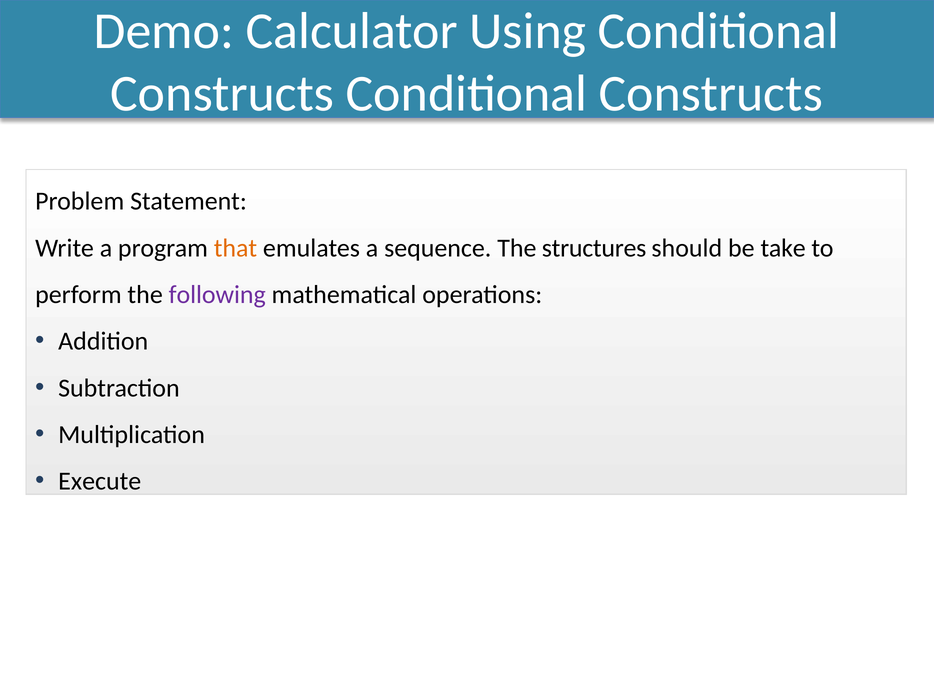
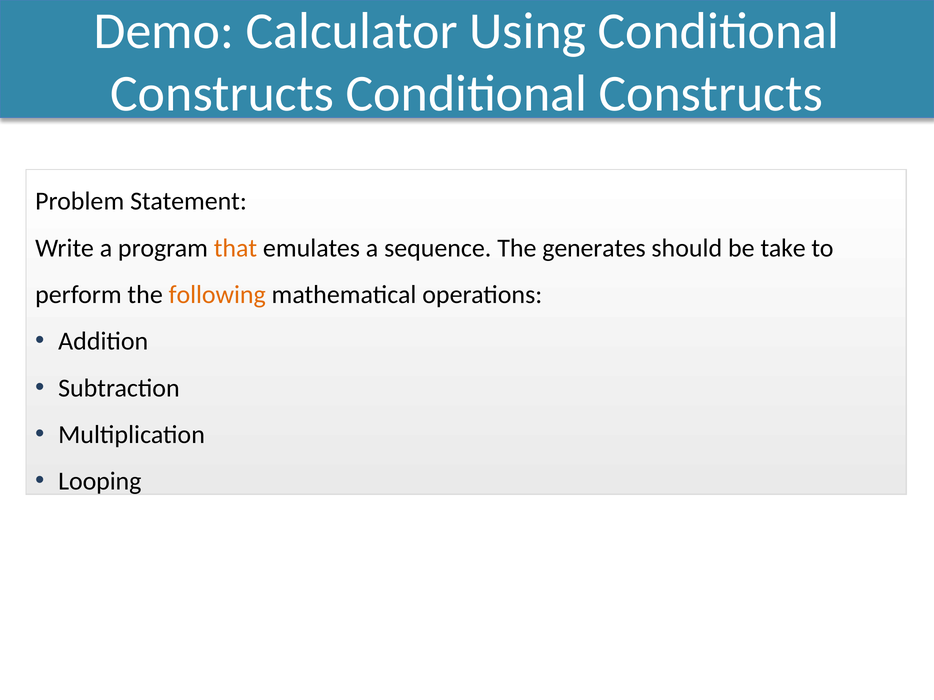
structures: structures -> generates
following colour: purple -> orange
Execute: Execute -> Looping
